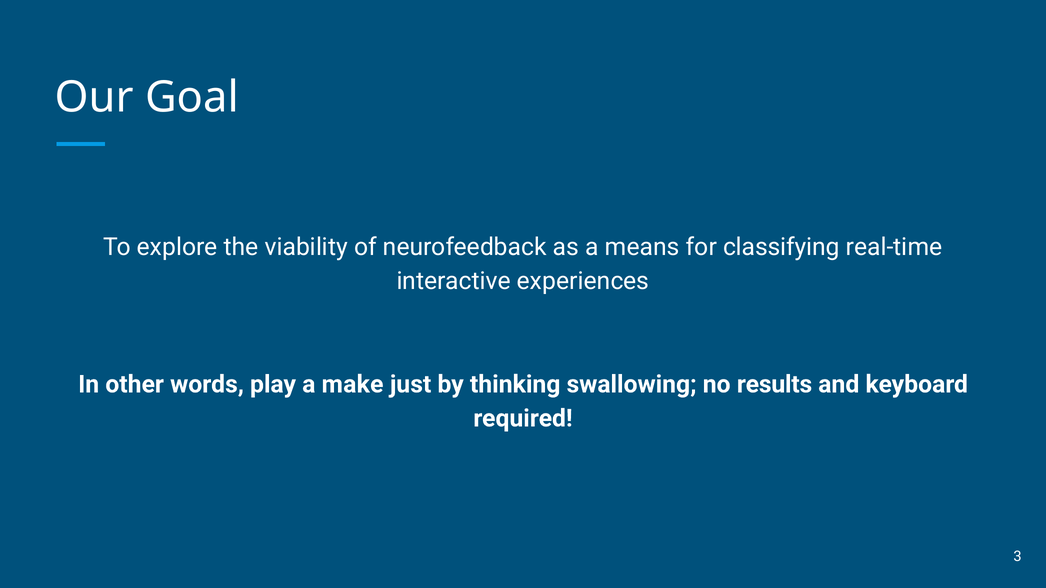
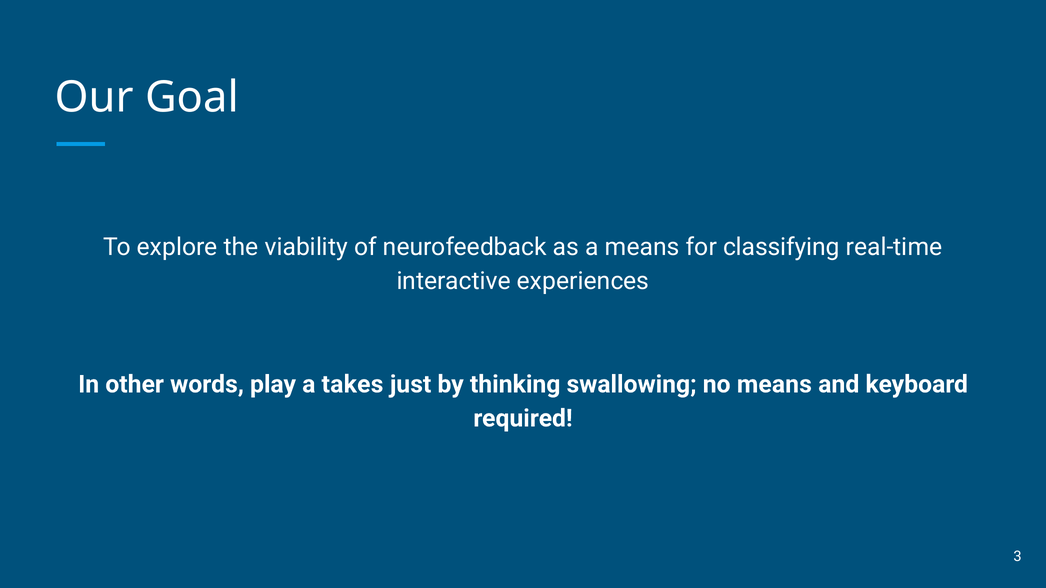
make: make -> takes
no results: results -> means
